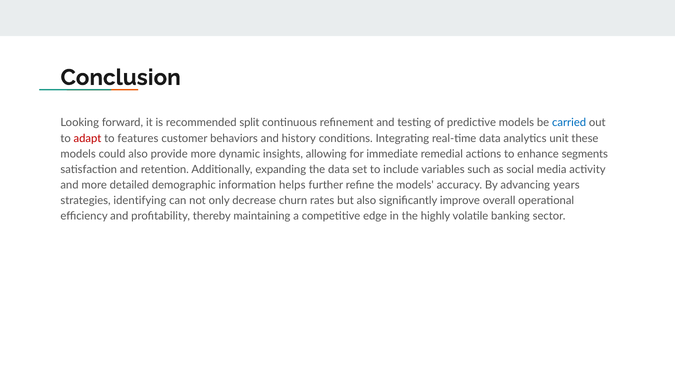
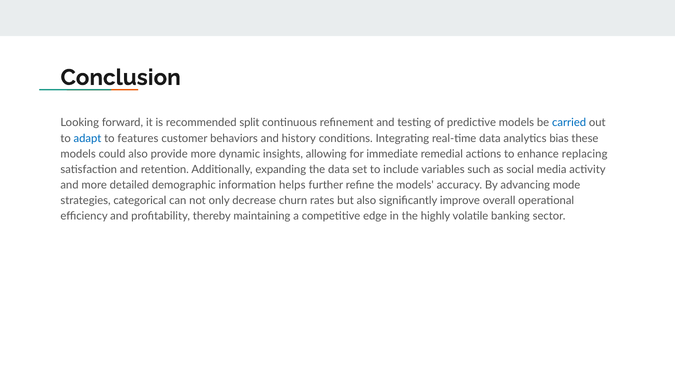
adapt colour: red -> blue
unit: unit -> bias
segments: segments -> replacing
years: years -> mode
identifying: identifying -> categorical
